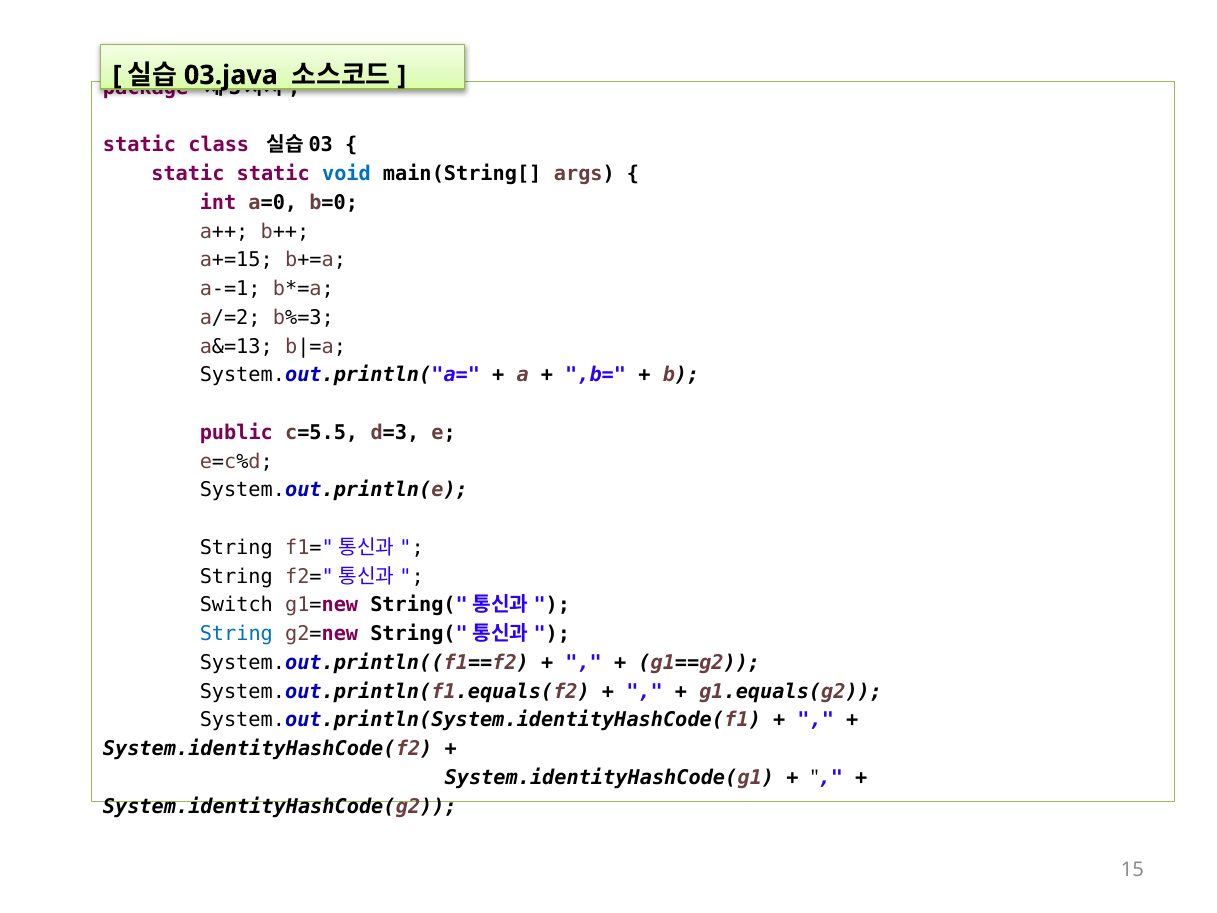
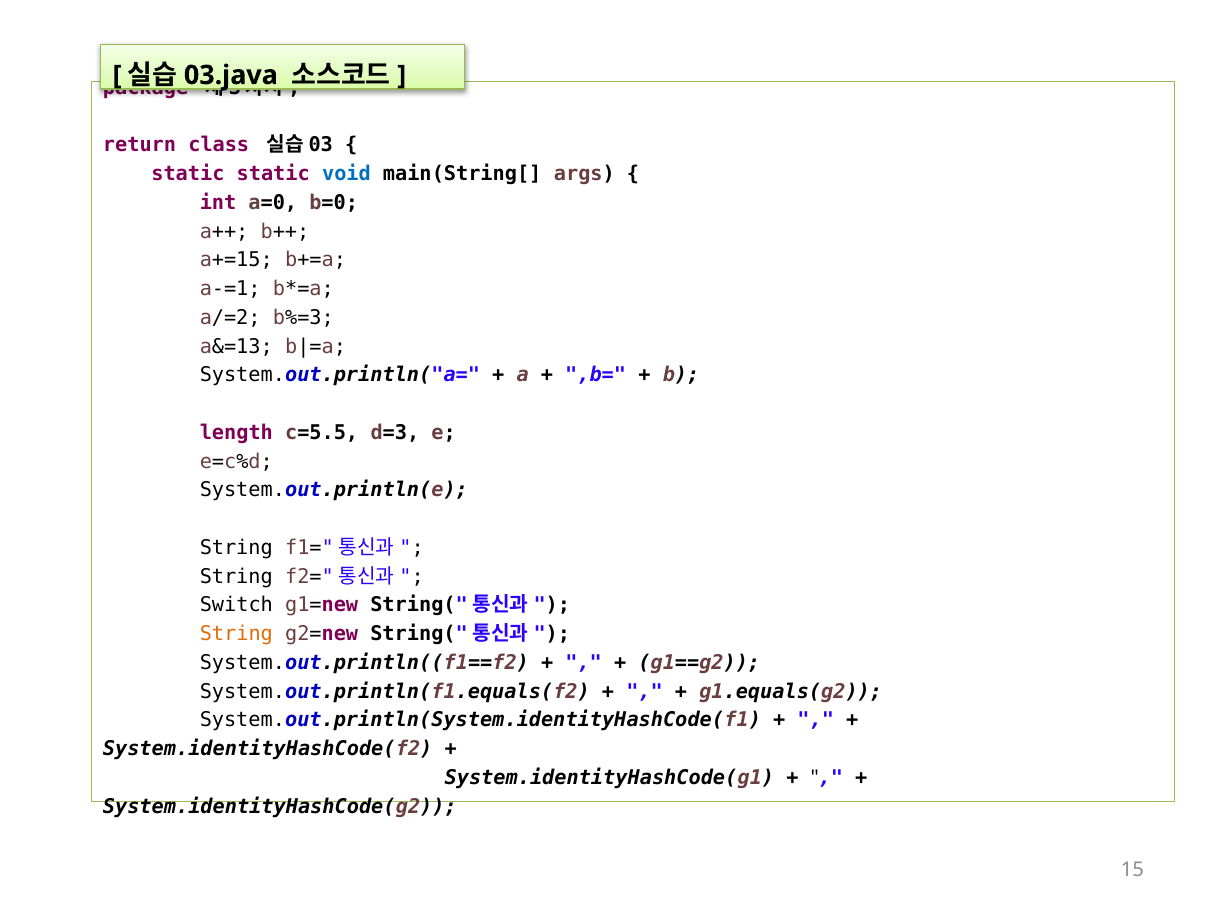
static at (140, 145): static -> return
public: public -> length
String at (236, 634) colour: blue -> orange
